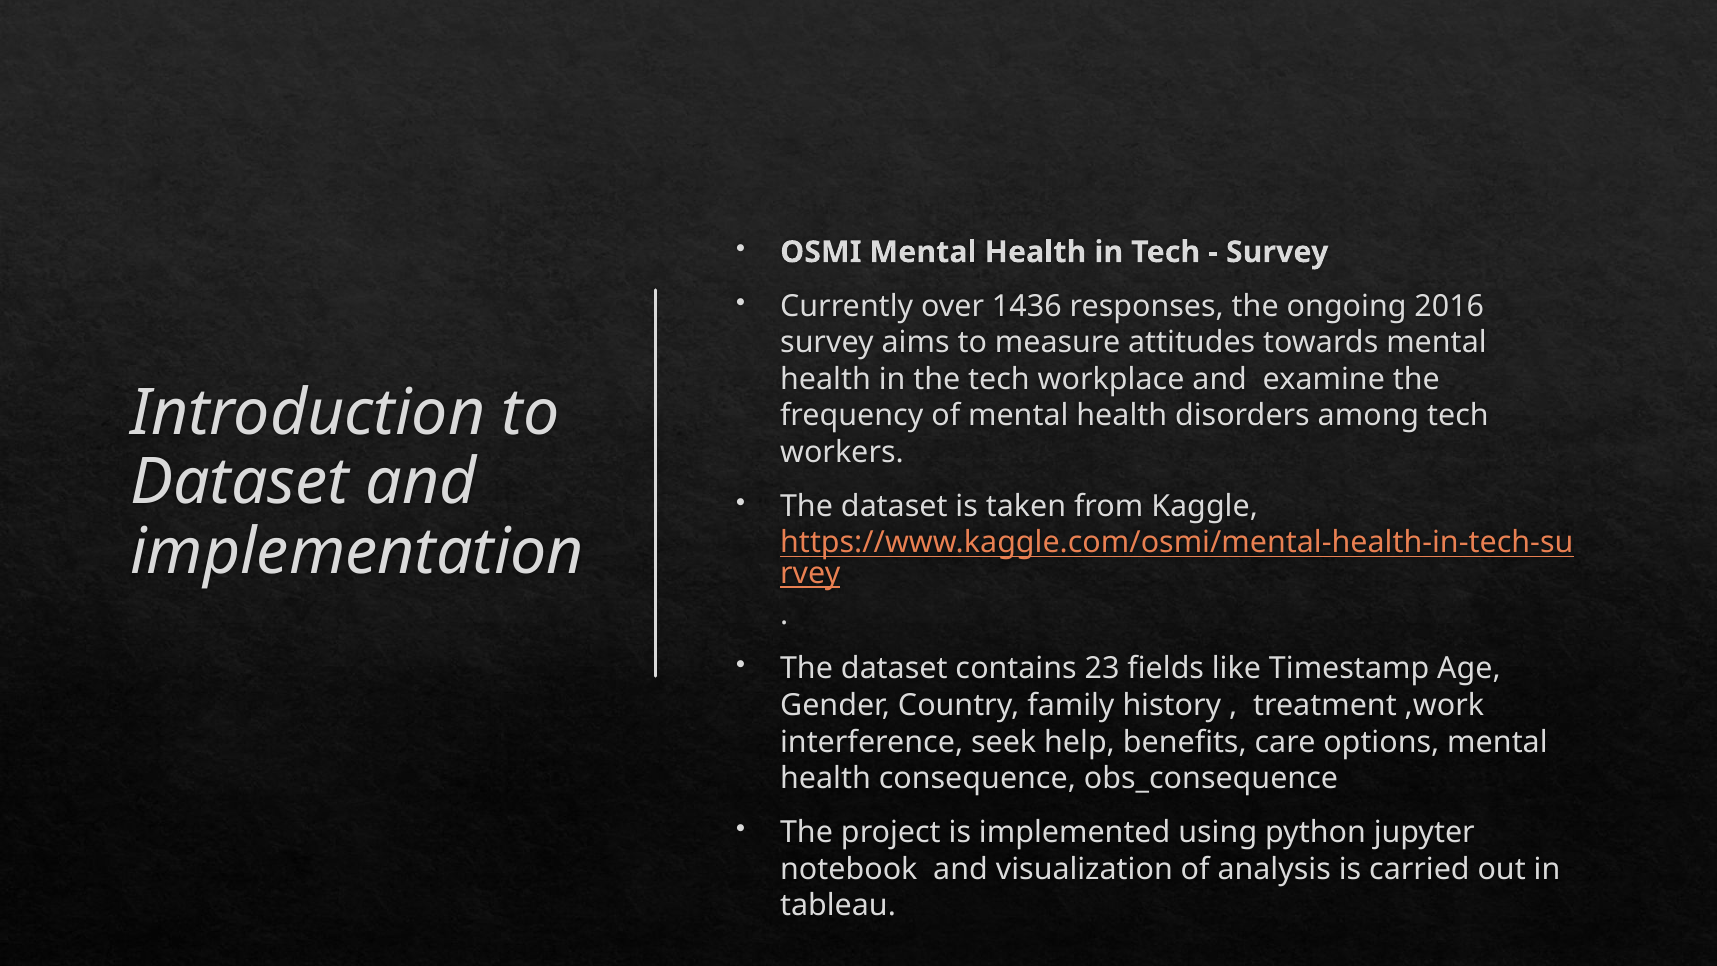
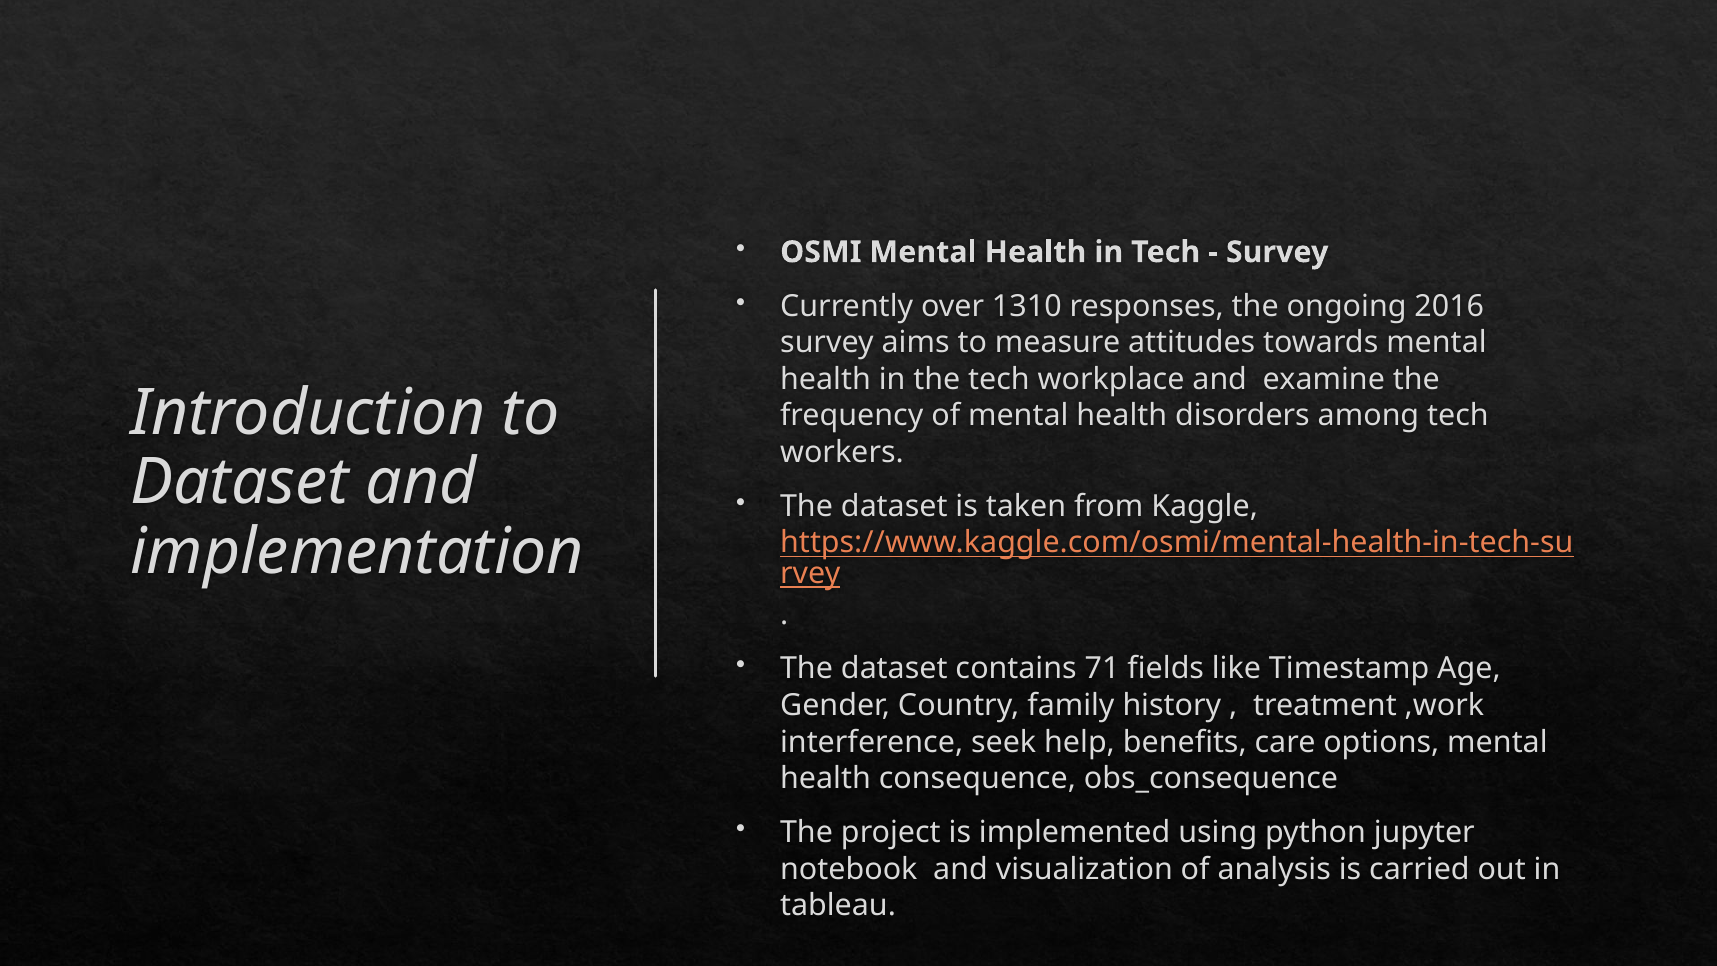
1436: 1436 -> 1310
23: 23 -> 71
